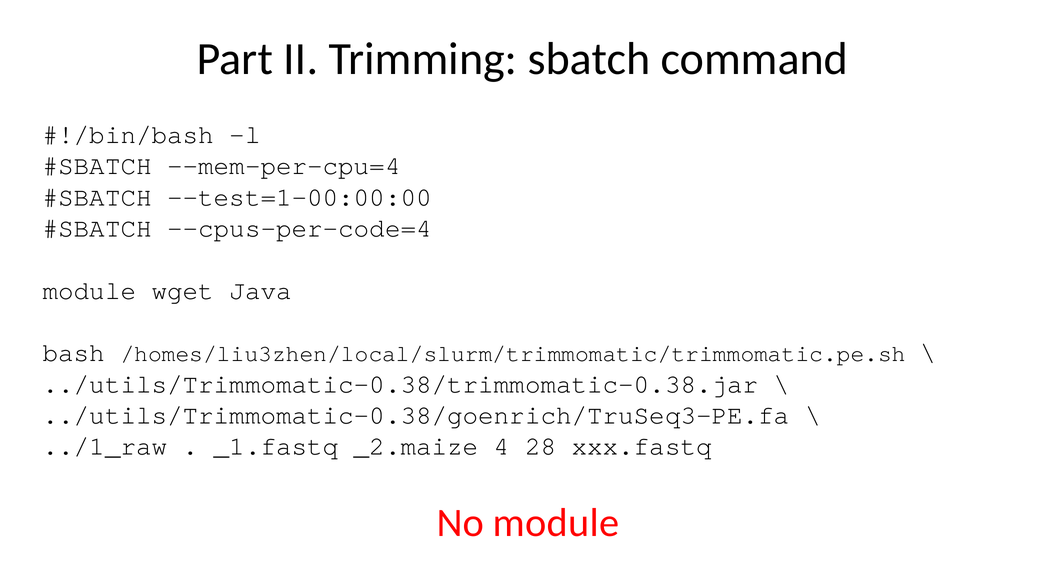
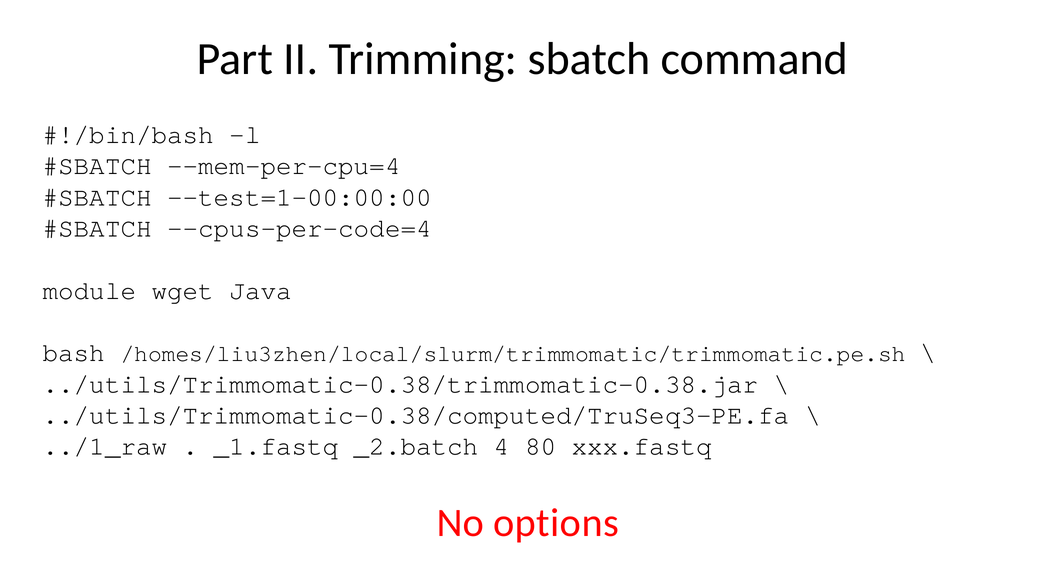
../utils/Trimmomatic-0.38/goenrich/TruSeq3-PE.fa: ../utils/Trimmomatic-0.38/goenrich/TruSeq3-PE.fa -> ../utils/Trimmomatic-0.38/computed/TruSeq3-PE.fa
_2.maize: _2.maize -> _2.batch
28: 28 -> 80
No module: module -> options
